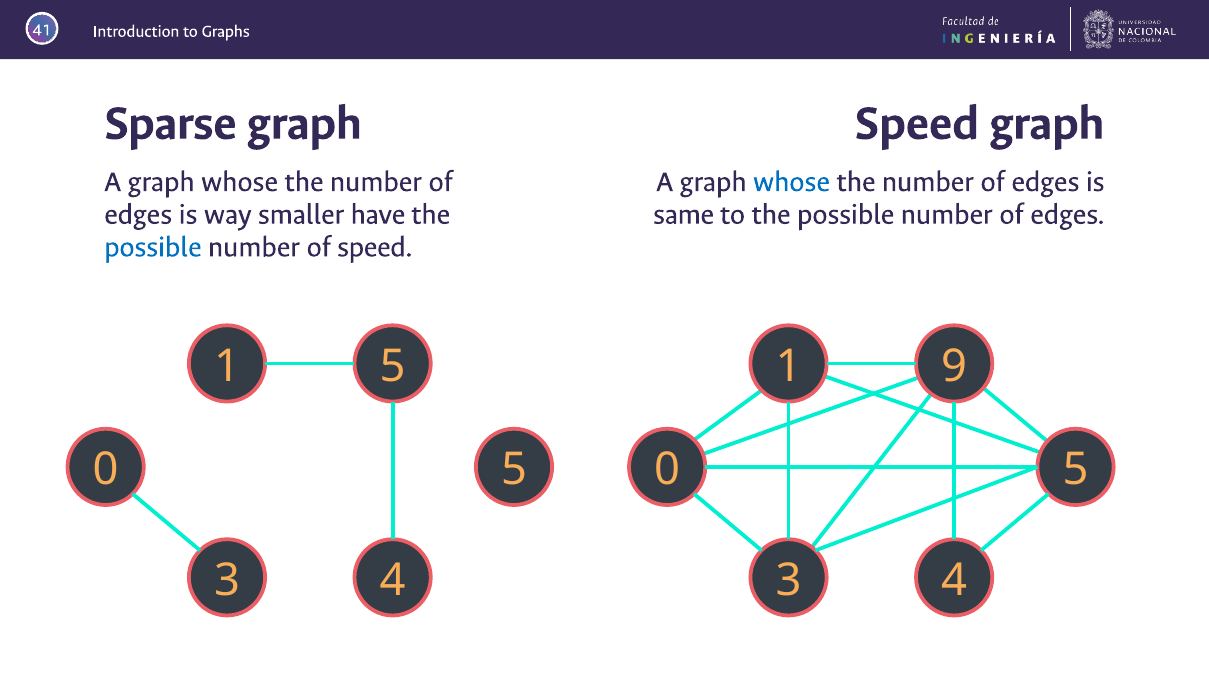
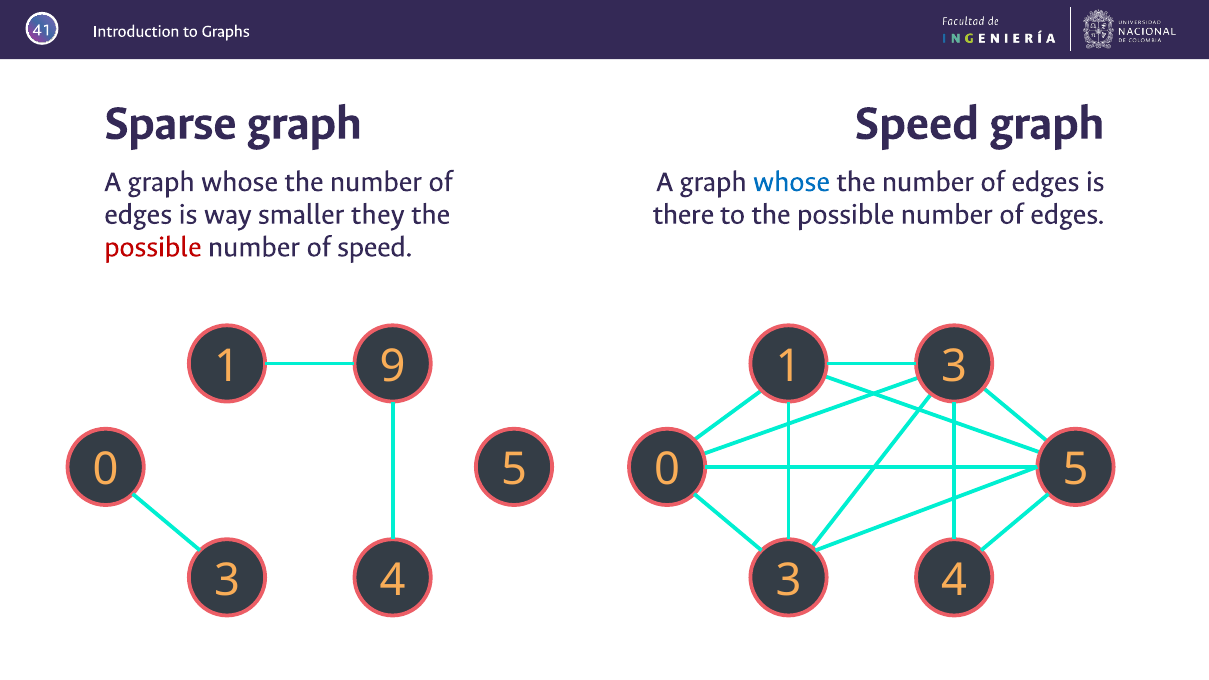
have: have -> they
same: same -> there
possible at (153, 246) colour: blue -> red
1 5: 5 -> 9
1 9: 9 -> 3
